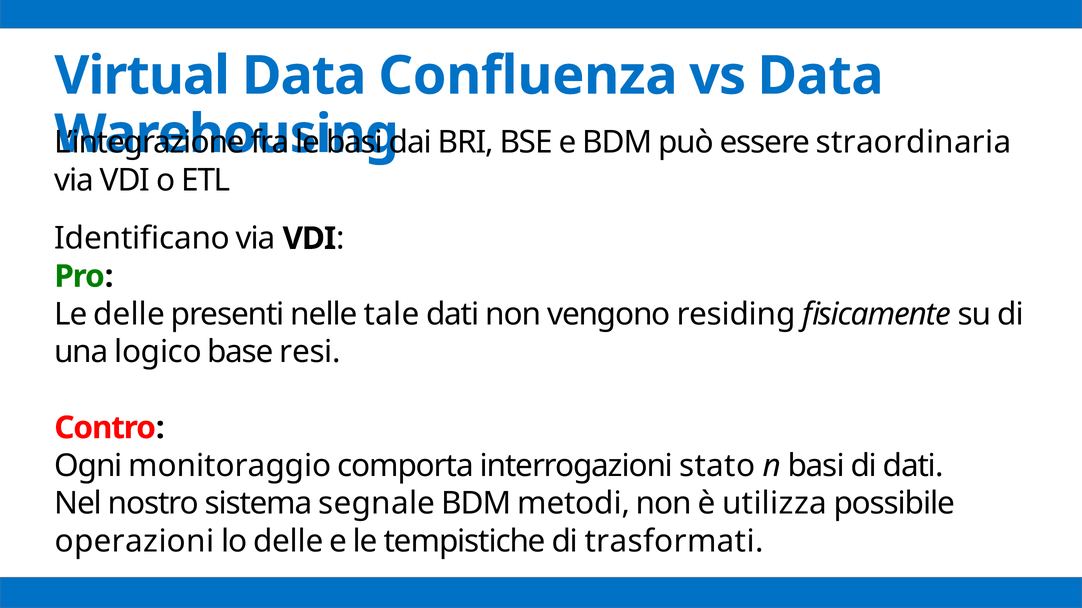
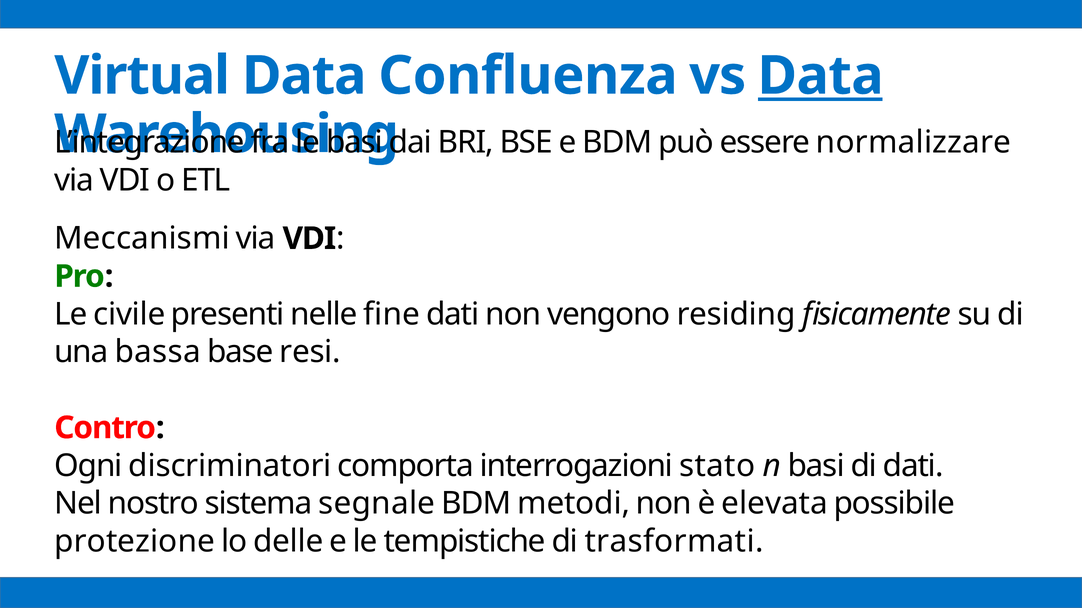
Data at (821, 76) underline: none -> present
straordinaria: straordinaria -> normalizzare
Identificano: Identificano -> Meccanismi
Le delle: delle -> civile
tale: tale -> fine
logico: logico -> bassa
monitoraggio: monitoraggio -> discriminatori
utilizza: utilizza -> elevata
operazioni: operazioni -> protezione
